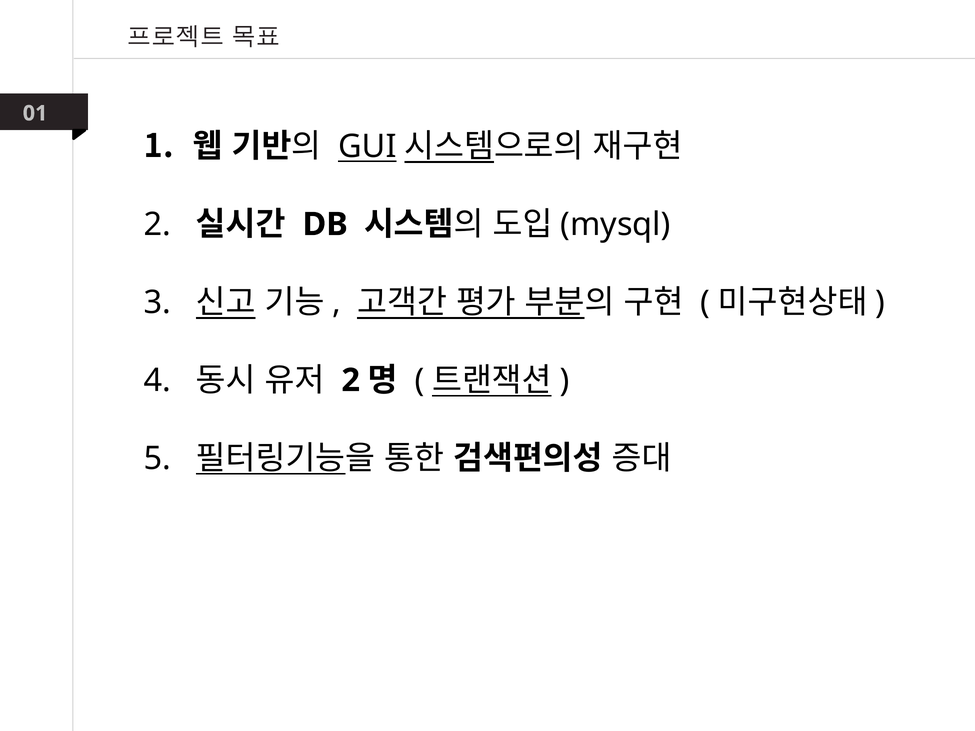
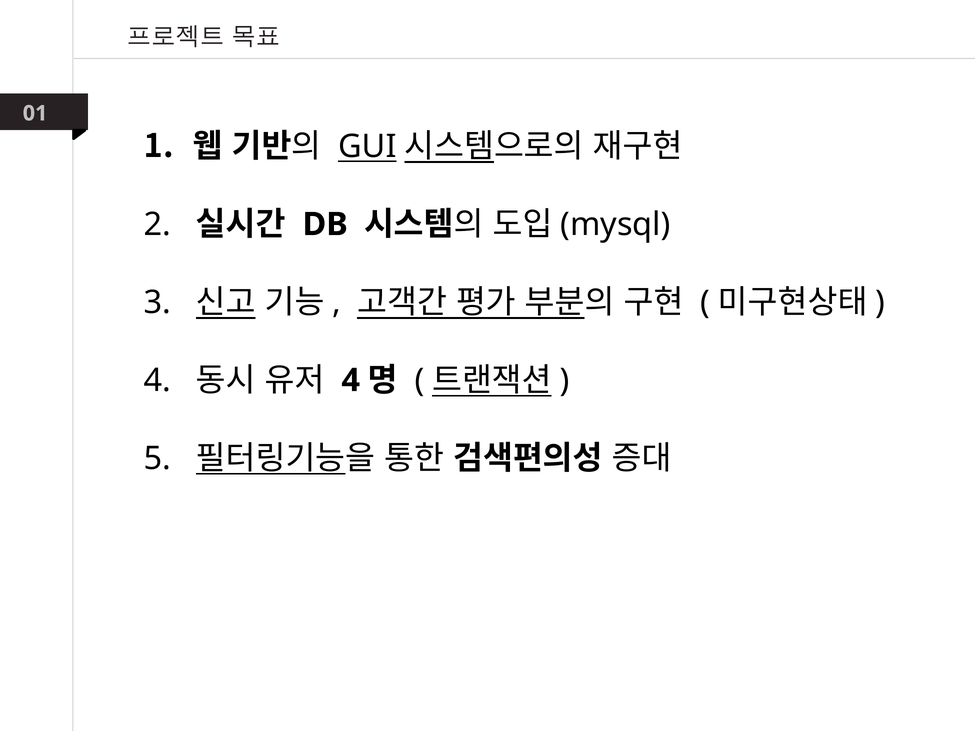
2 at (351, 380): 2 -> 4
